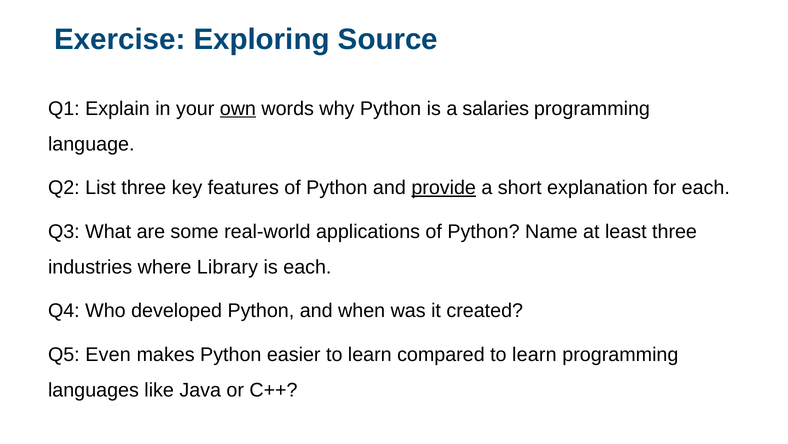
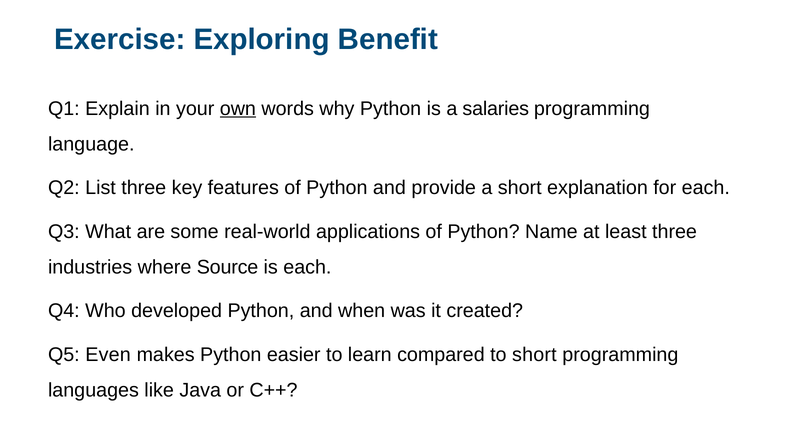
Source: Source -> Benefit
provide underline: present -> none
Library: Library -> Source
compared to learn: learn -> short
